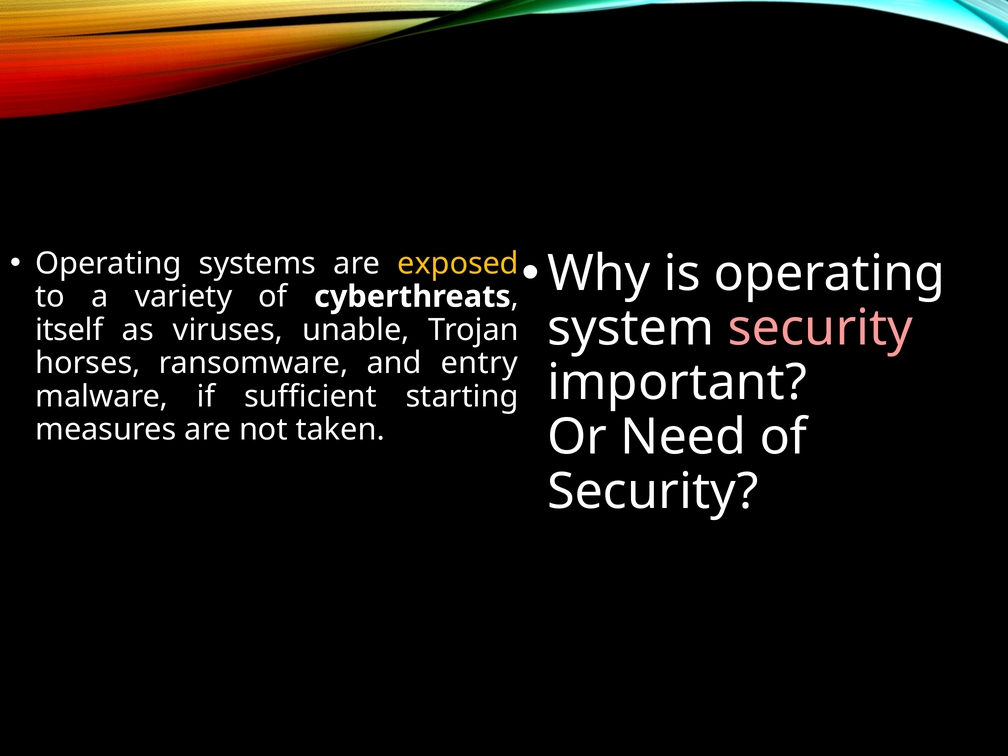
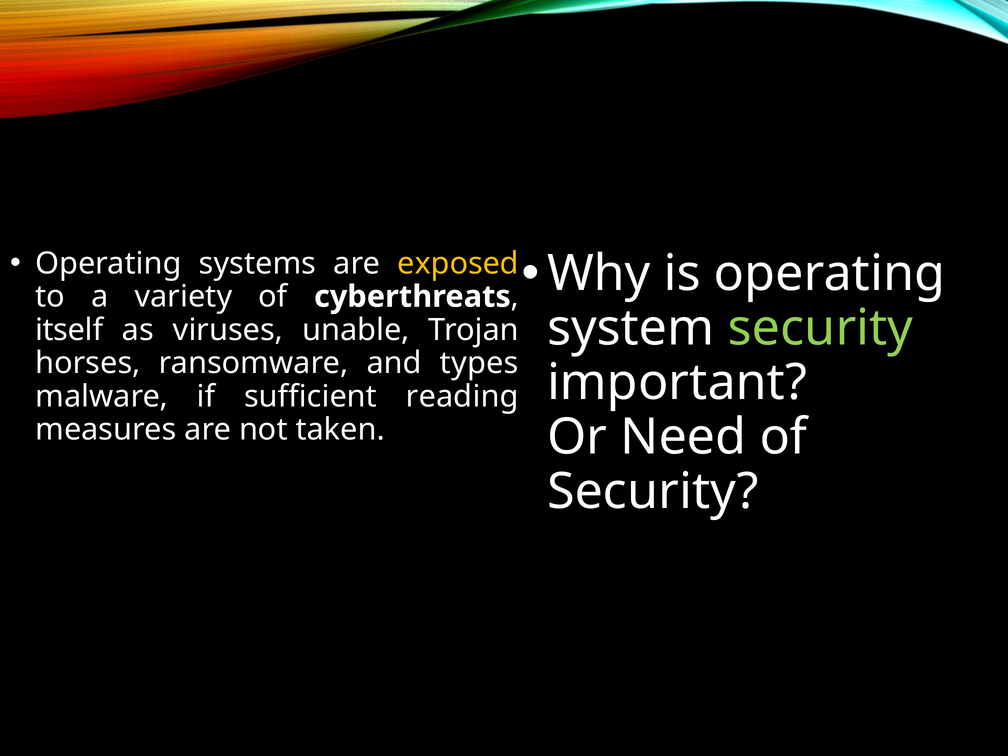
security at (820, 328) colour: pink -> light green
entry: entry -> types
starting: starting -> reading
